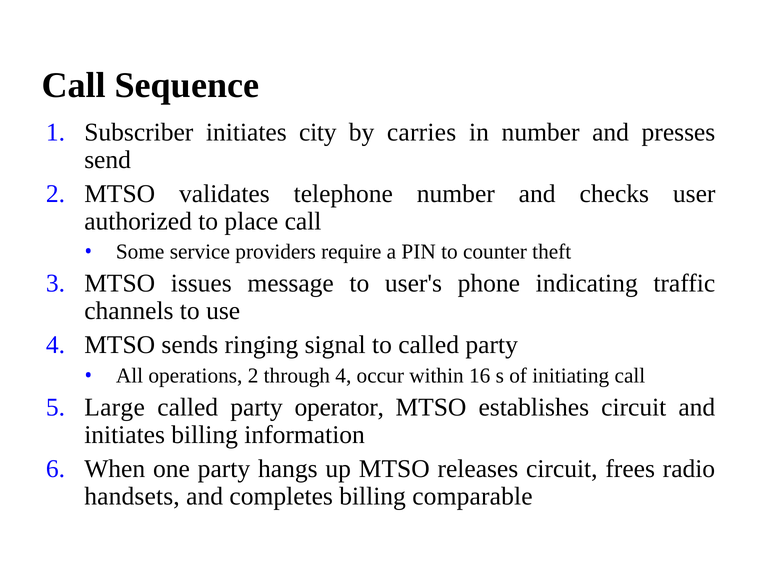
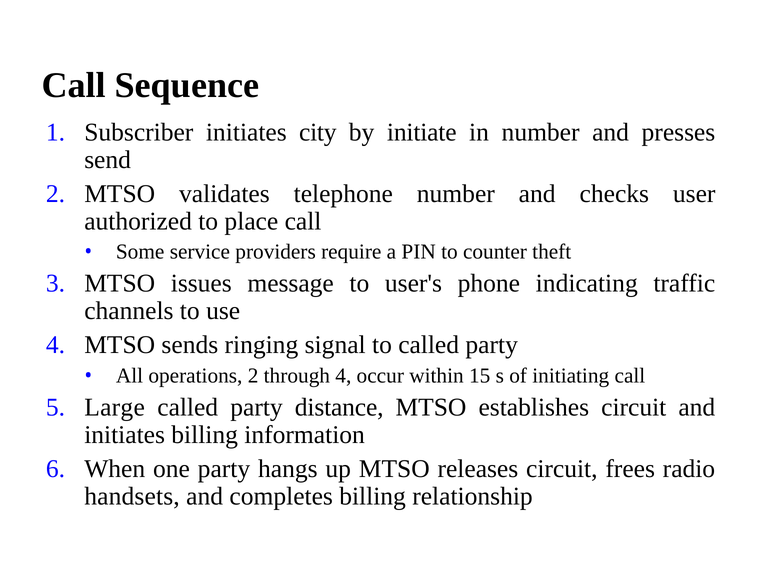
carries: carries -> initiate
16: 16 -> 15
operator: operator -> distance
comparable: comparable -> relationship
